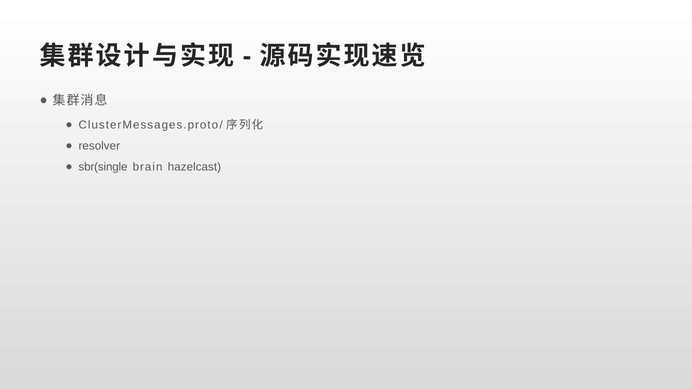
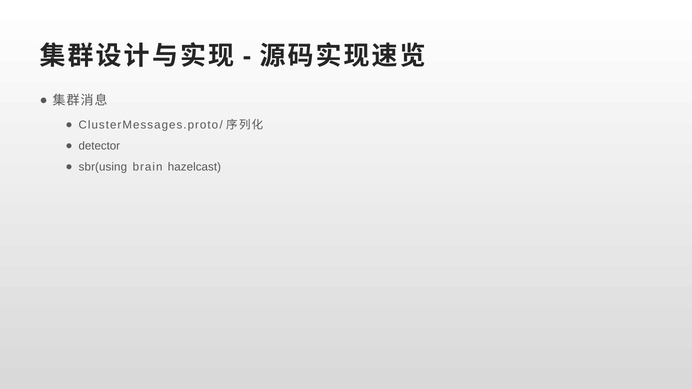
resolver: resolver -> detector
sbr(single: sbr(single -> sbr(using
